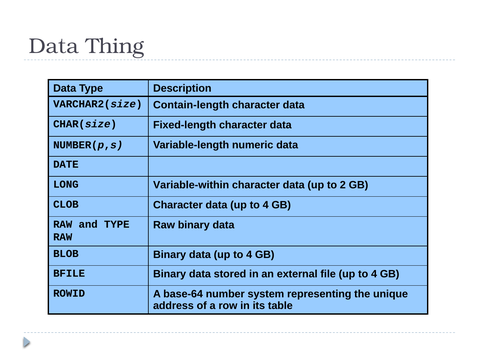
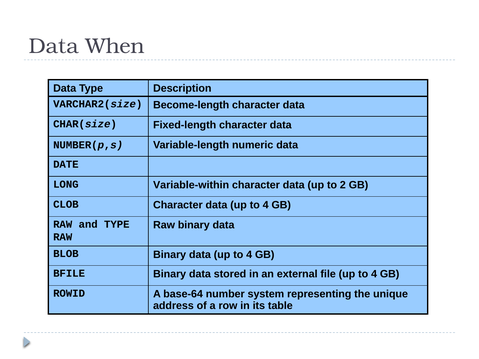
Thing: Thing -> When
Contain-length: Contain-length -> Become-length
